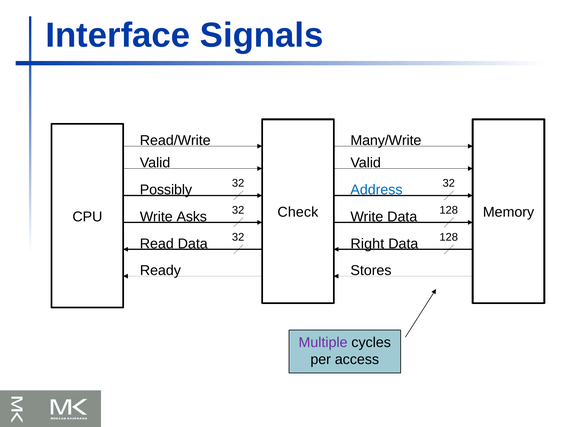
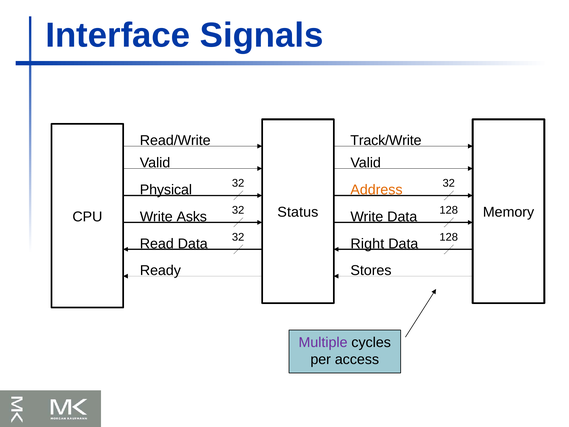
Many/Write: Many/Write -> Track/Write
Possibly: Possibly -> Physical
Address colour: blue -> orange
Check: Check -> Status
